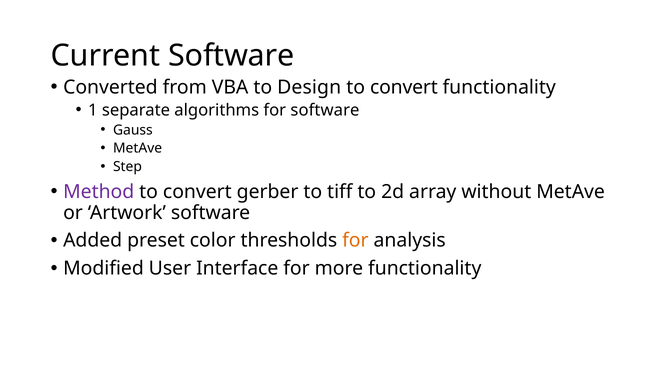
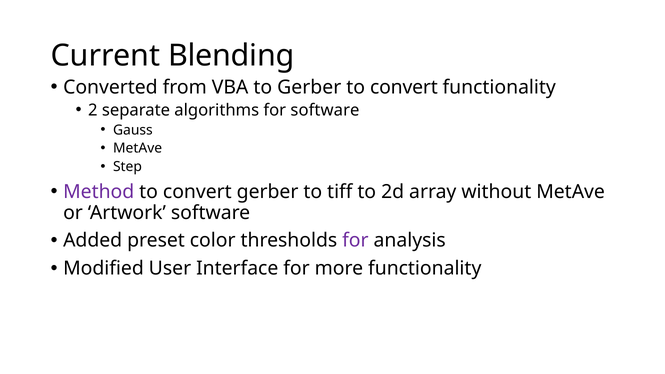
Current Software: Software -> Blending
to Design: Design -> Gerber
1: 1 -> 2
for at (355, 241) colour: orange -> purple
